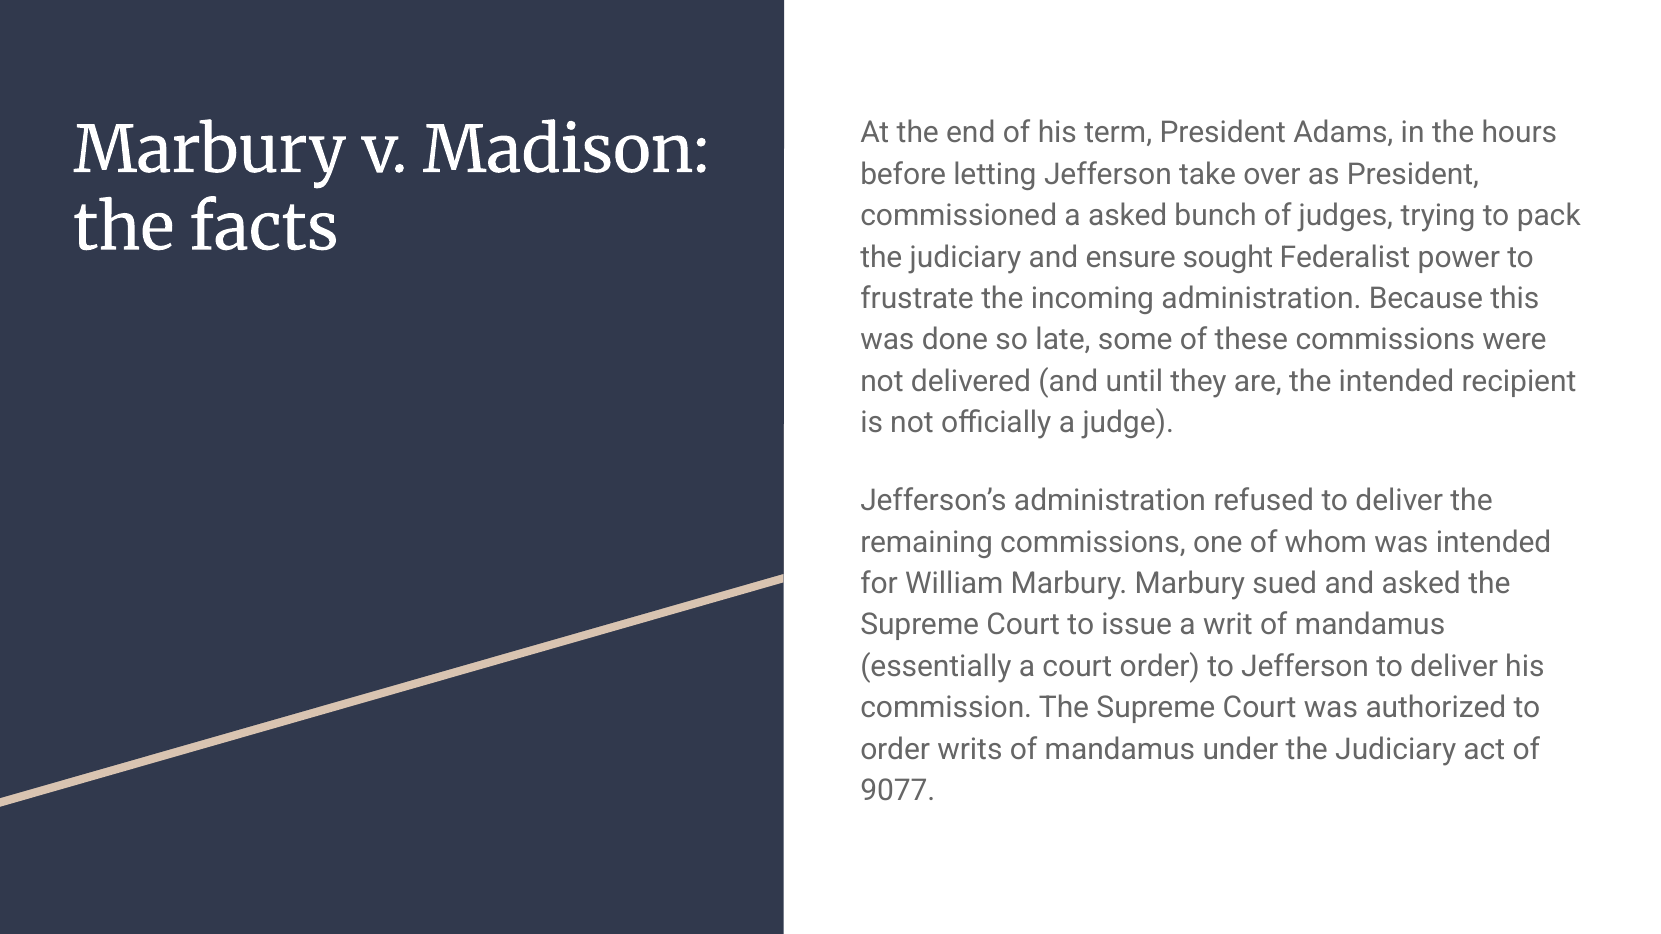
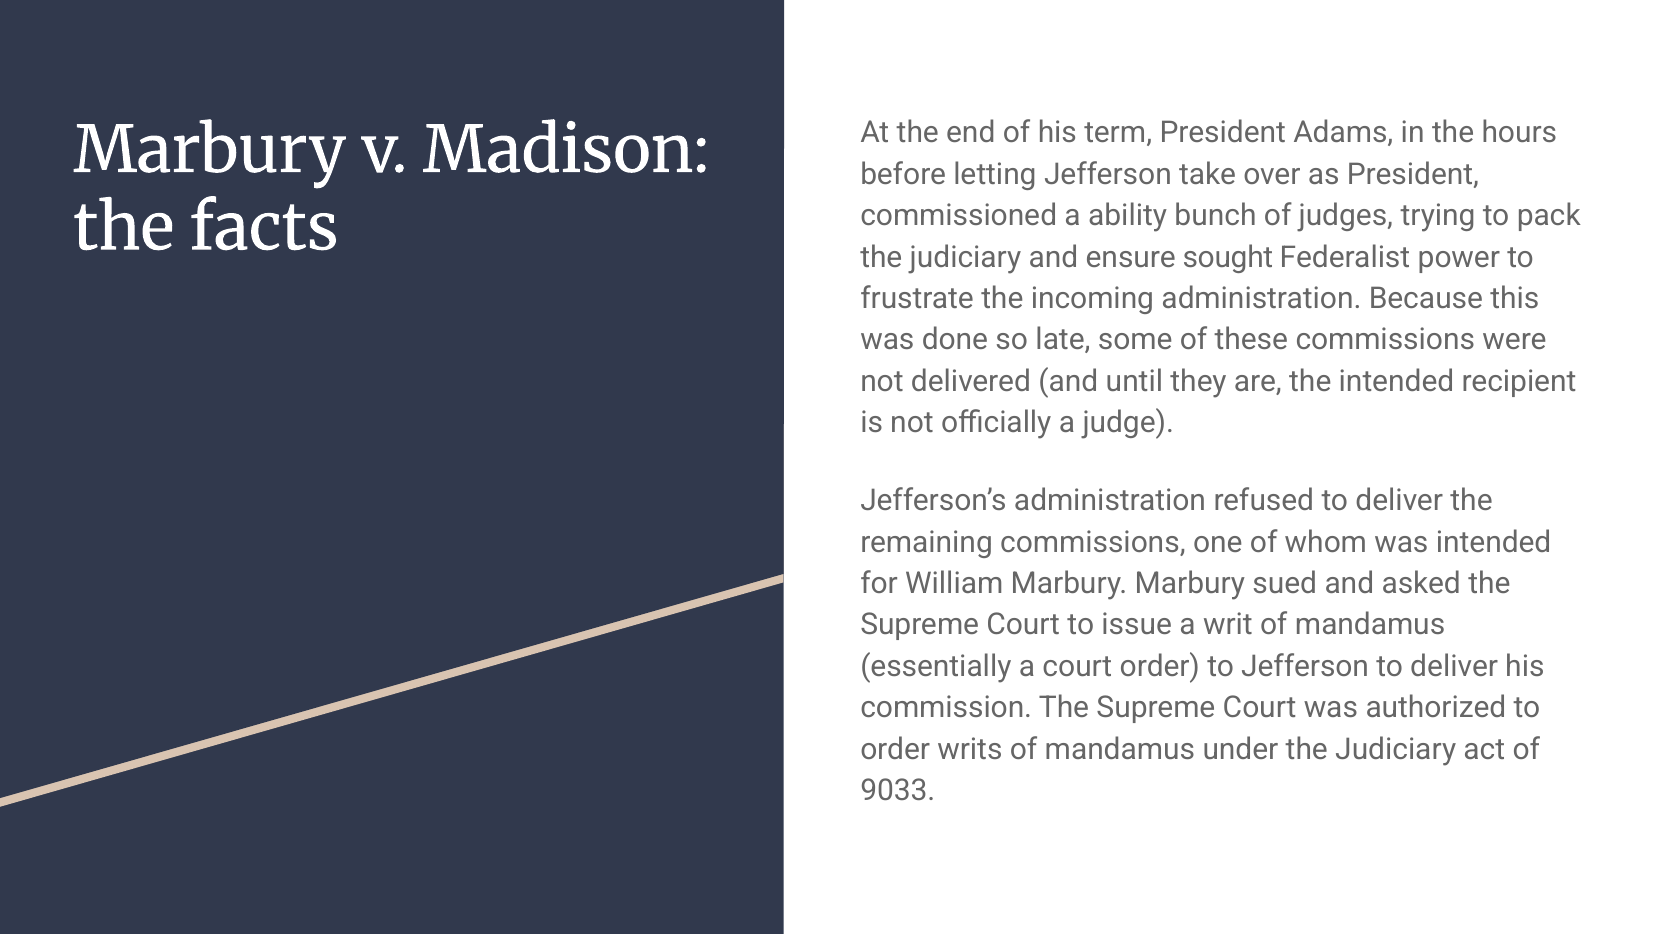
a asked: asked -> ability
9077: 9077 -> 9033
